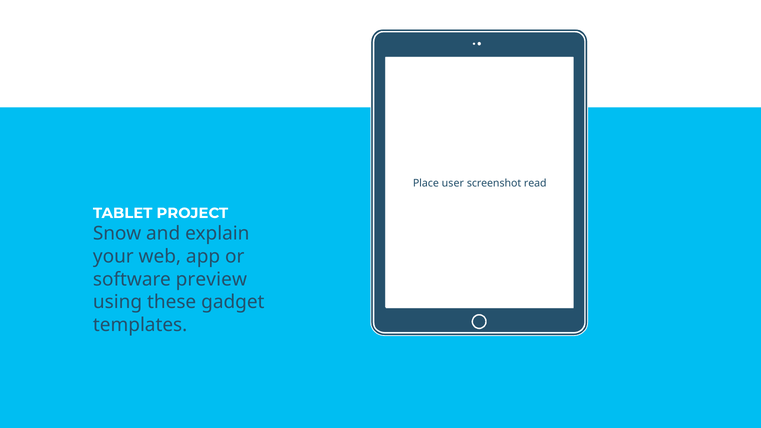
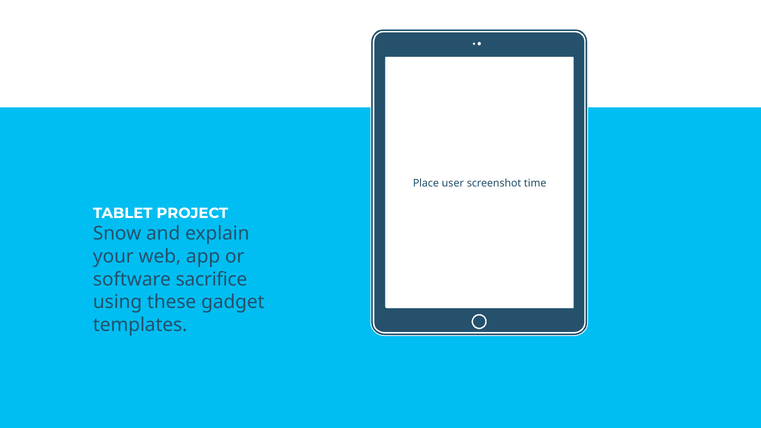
read: read -> time
preview: preview -> sacrifice
